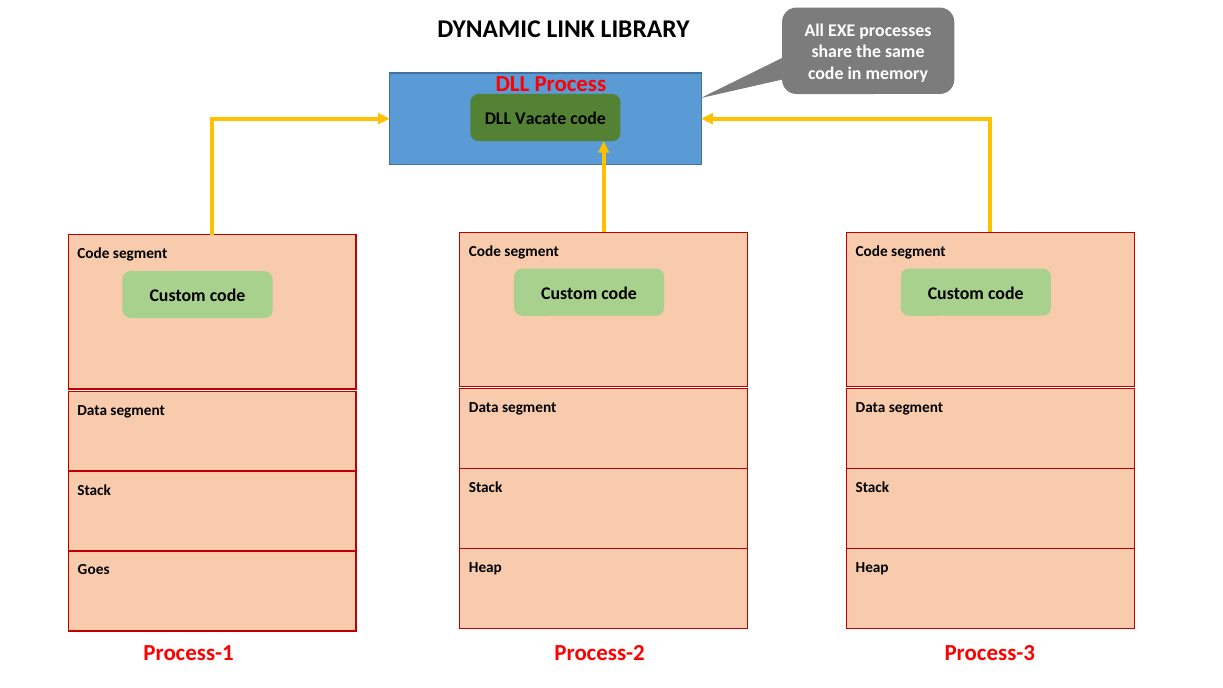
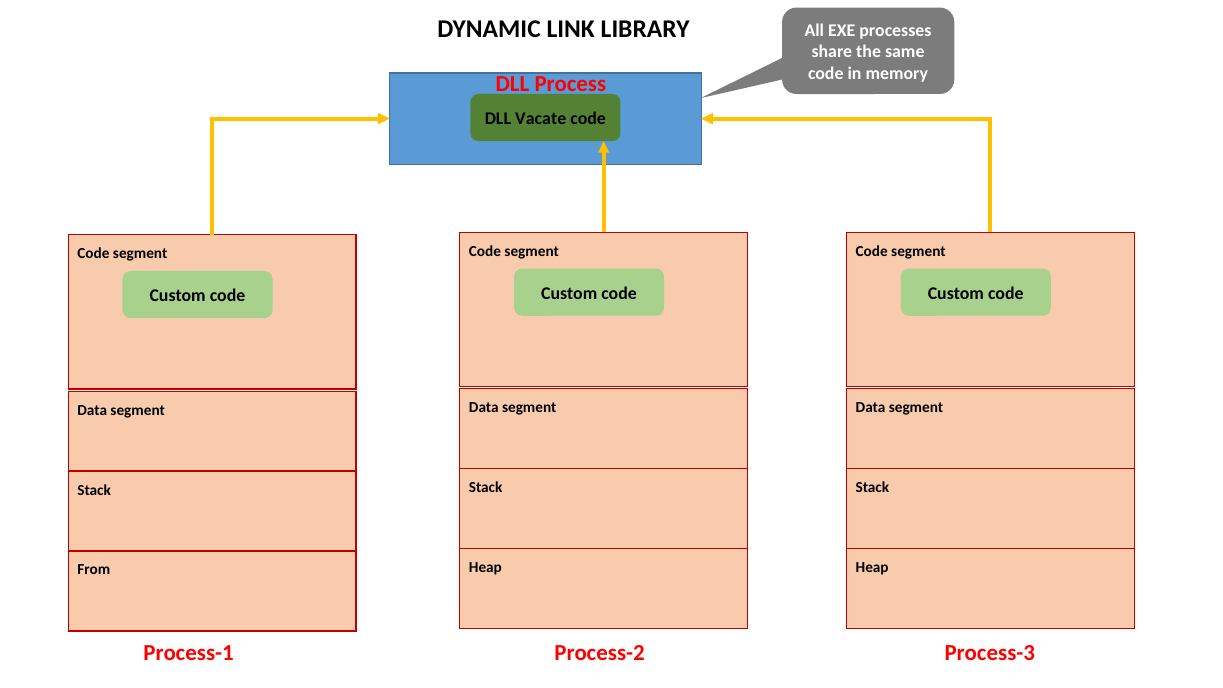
Goes: Goes -> From
